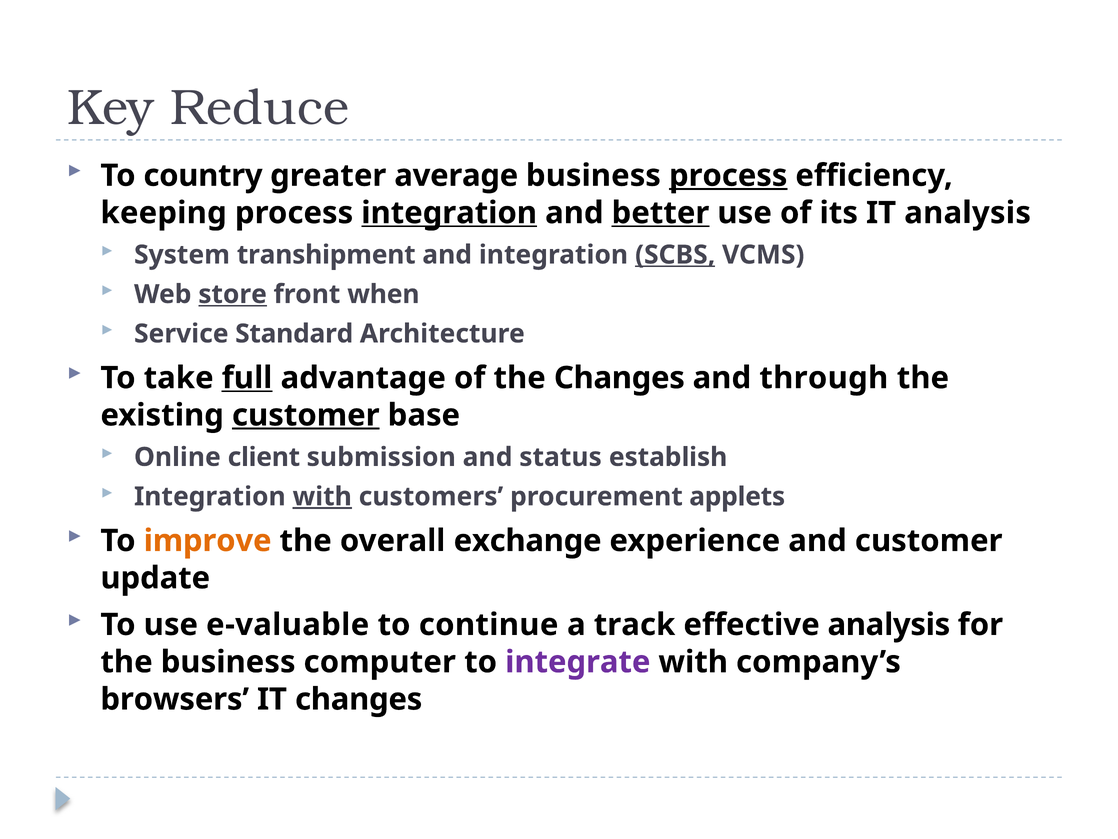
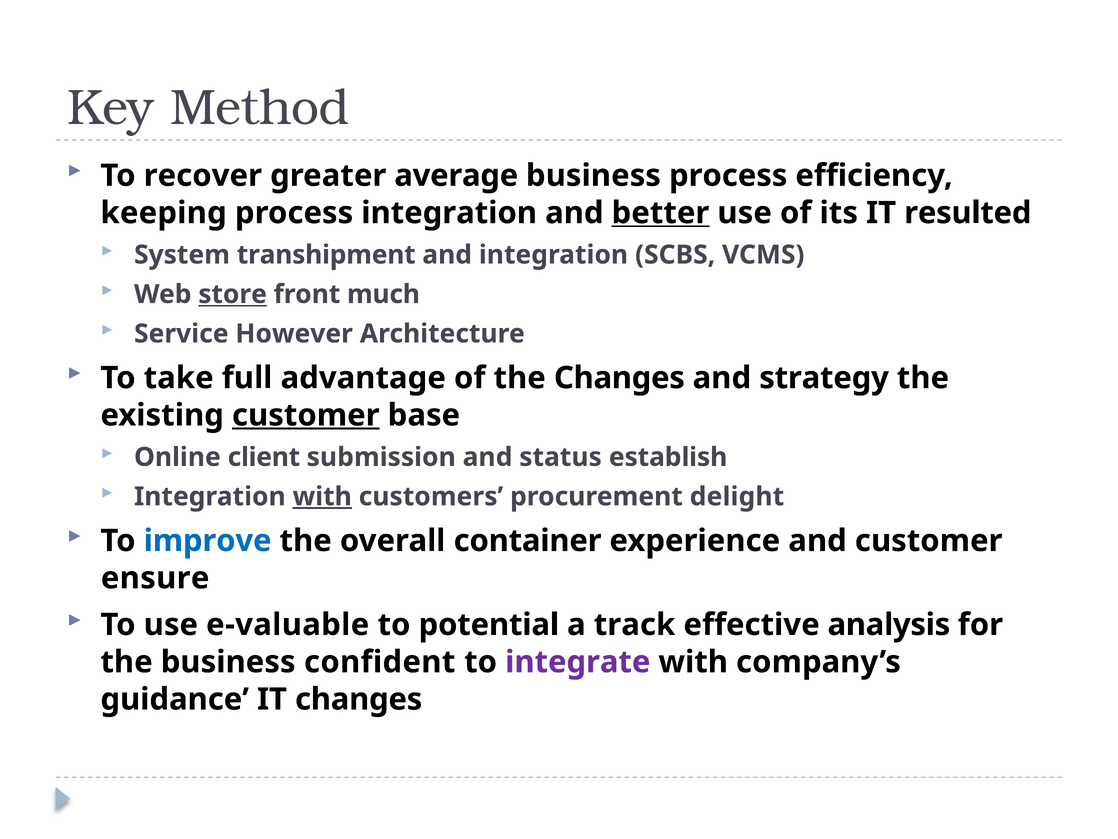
Reduce: Reduce -> Method
country: country -> recover
process at (728, 175) underline: present -> none
integration at (449, 213) underline: present -> none
IT analysis: analysis -> resulted
SCBS underline: present -> none
when: when -> much
Standard: Standard -> However
full underline: present -> none
through: through -> strategy
applets: applets -> delight
improve colour: orange -> blue
exchange: exchange -> container
update: update -> ensure
continue: continue -> potential
computer: computer -> confident
browsers: browsers -> guidance
